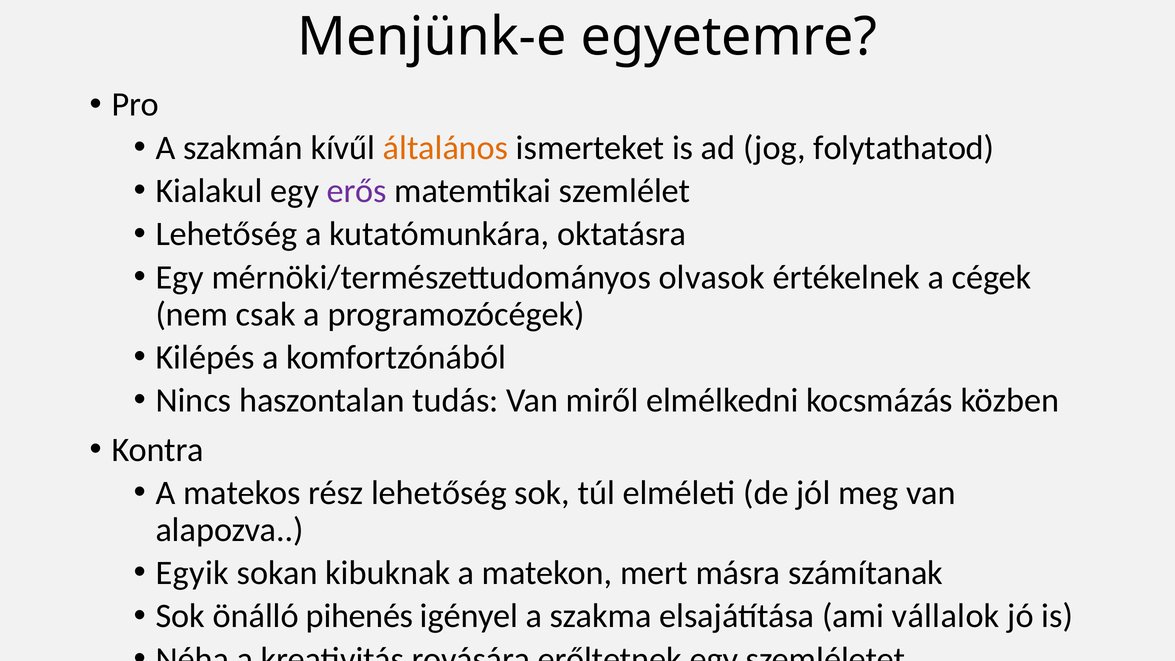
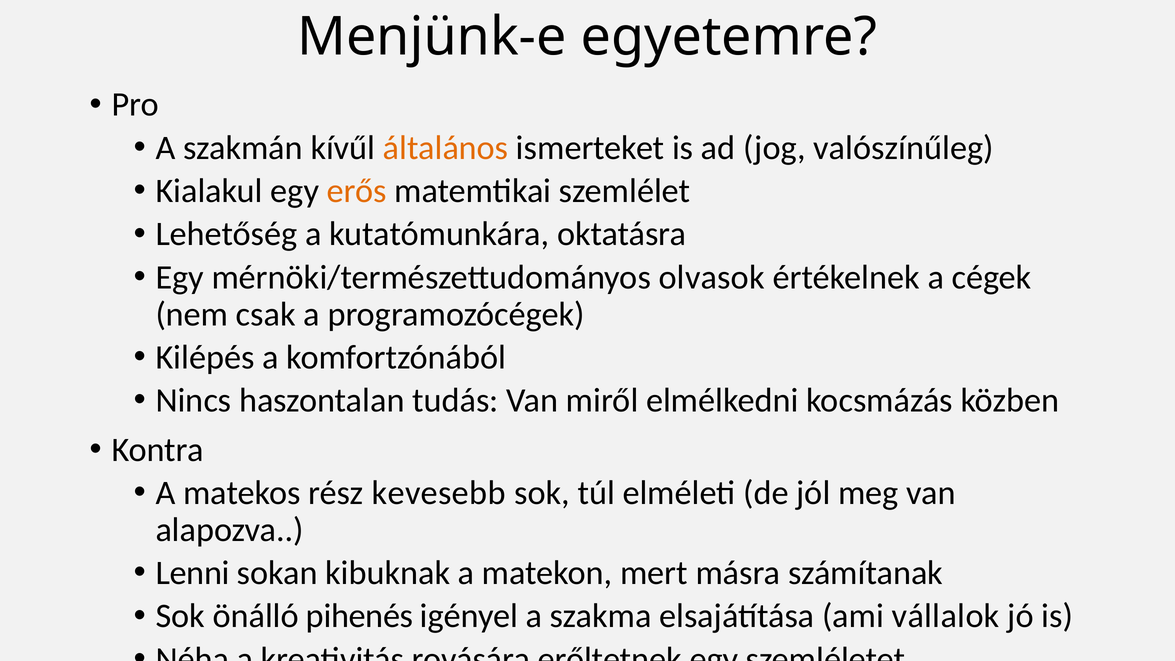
folytathatod: folytathatod -> valószínűleg
erős colour: purple -> orange
rész lehetőség: lehetőség -> kevesebb
Egyik: Egyik -> Lenni
